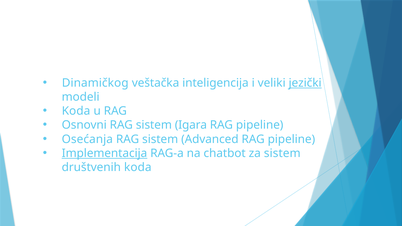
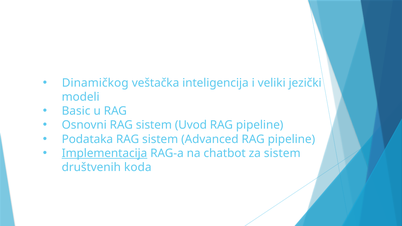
jezički underline: present -> none
Koda at (76, 111): Koda -> Basic
Igara: Igara -> Uvod
Osećanja: Osećanja -> Podataka
